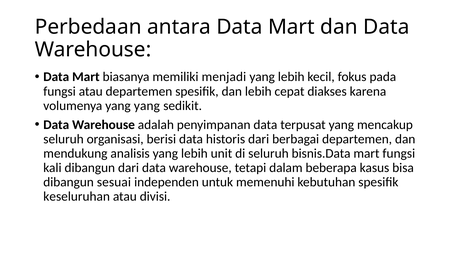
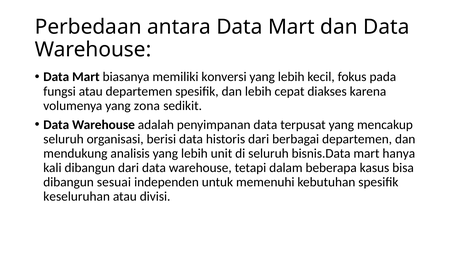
menjadi: menjadi -> konversi
yang yang: yang -> zona
mart fungsi: fungsi -> hanya
